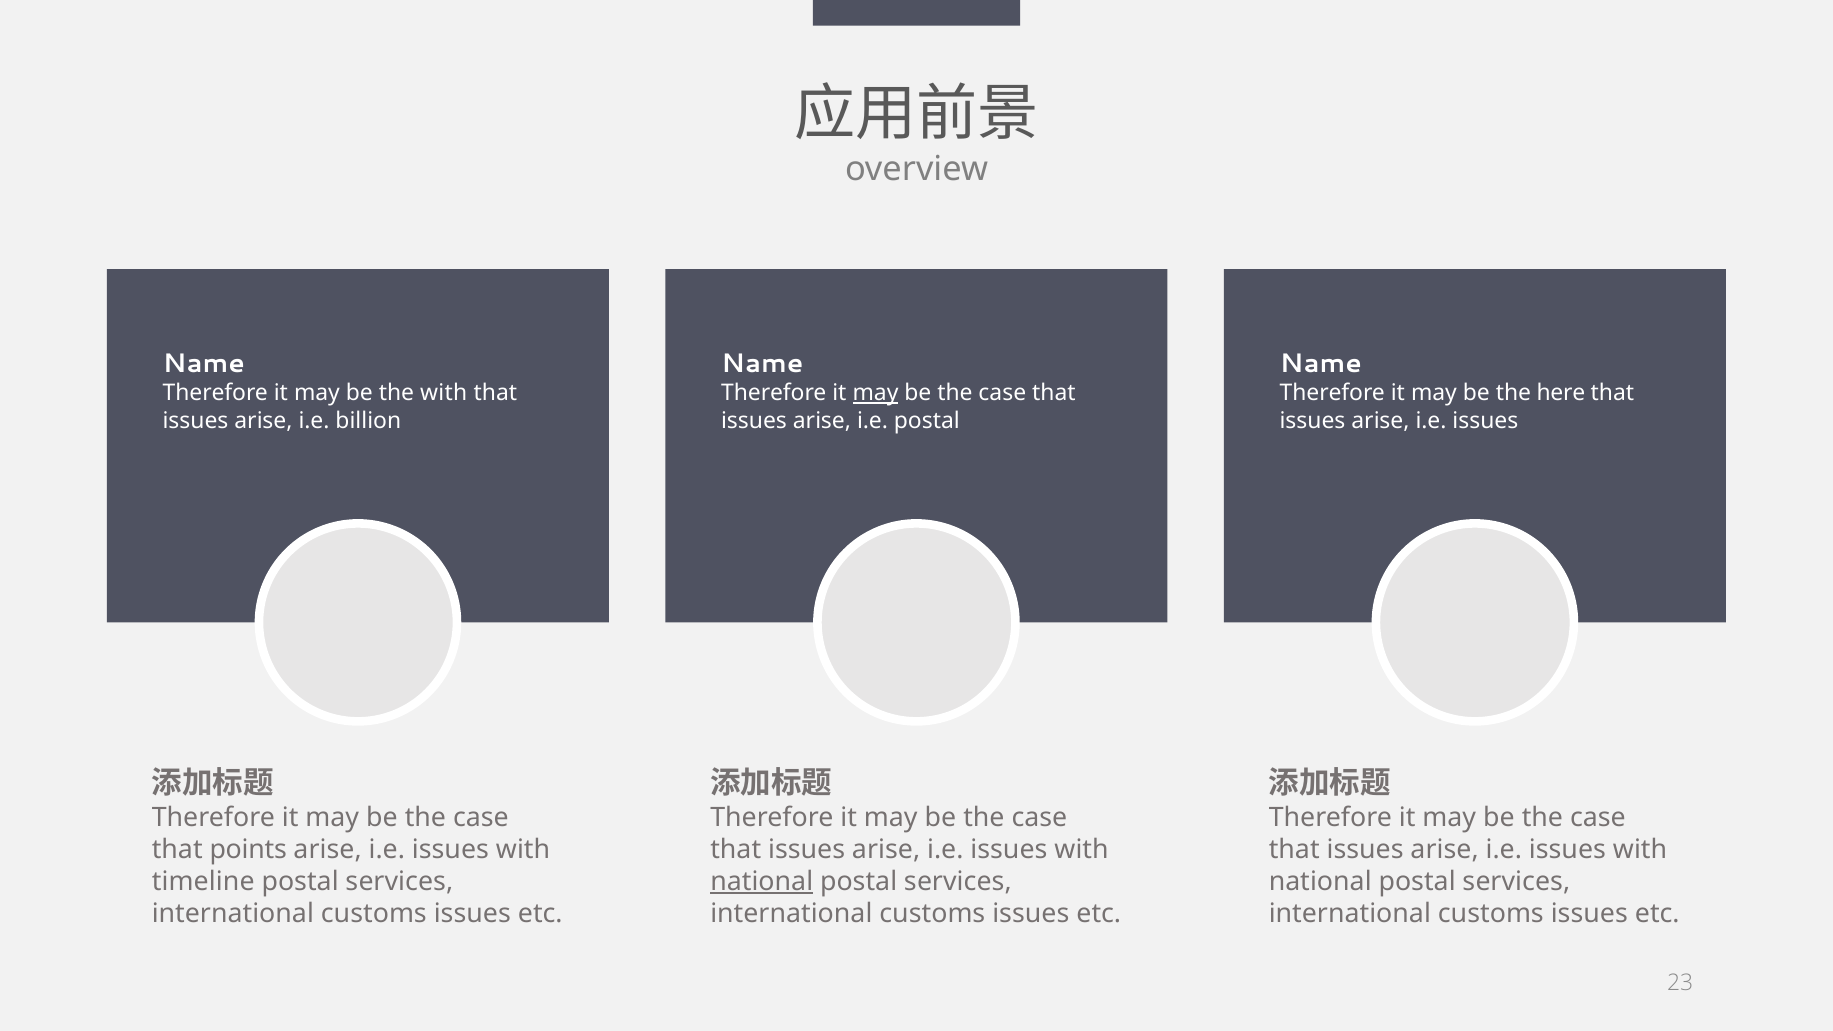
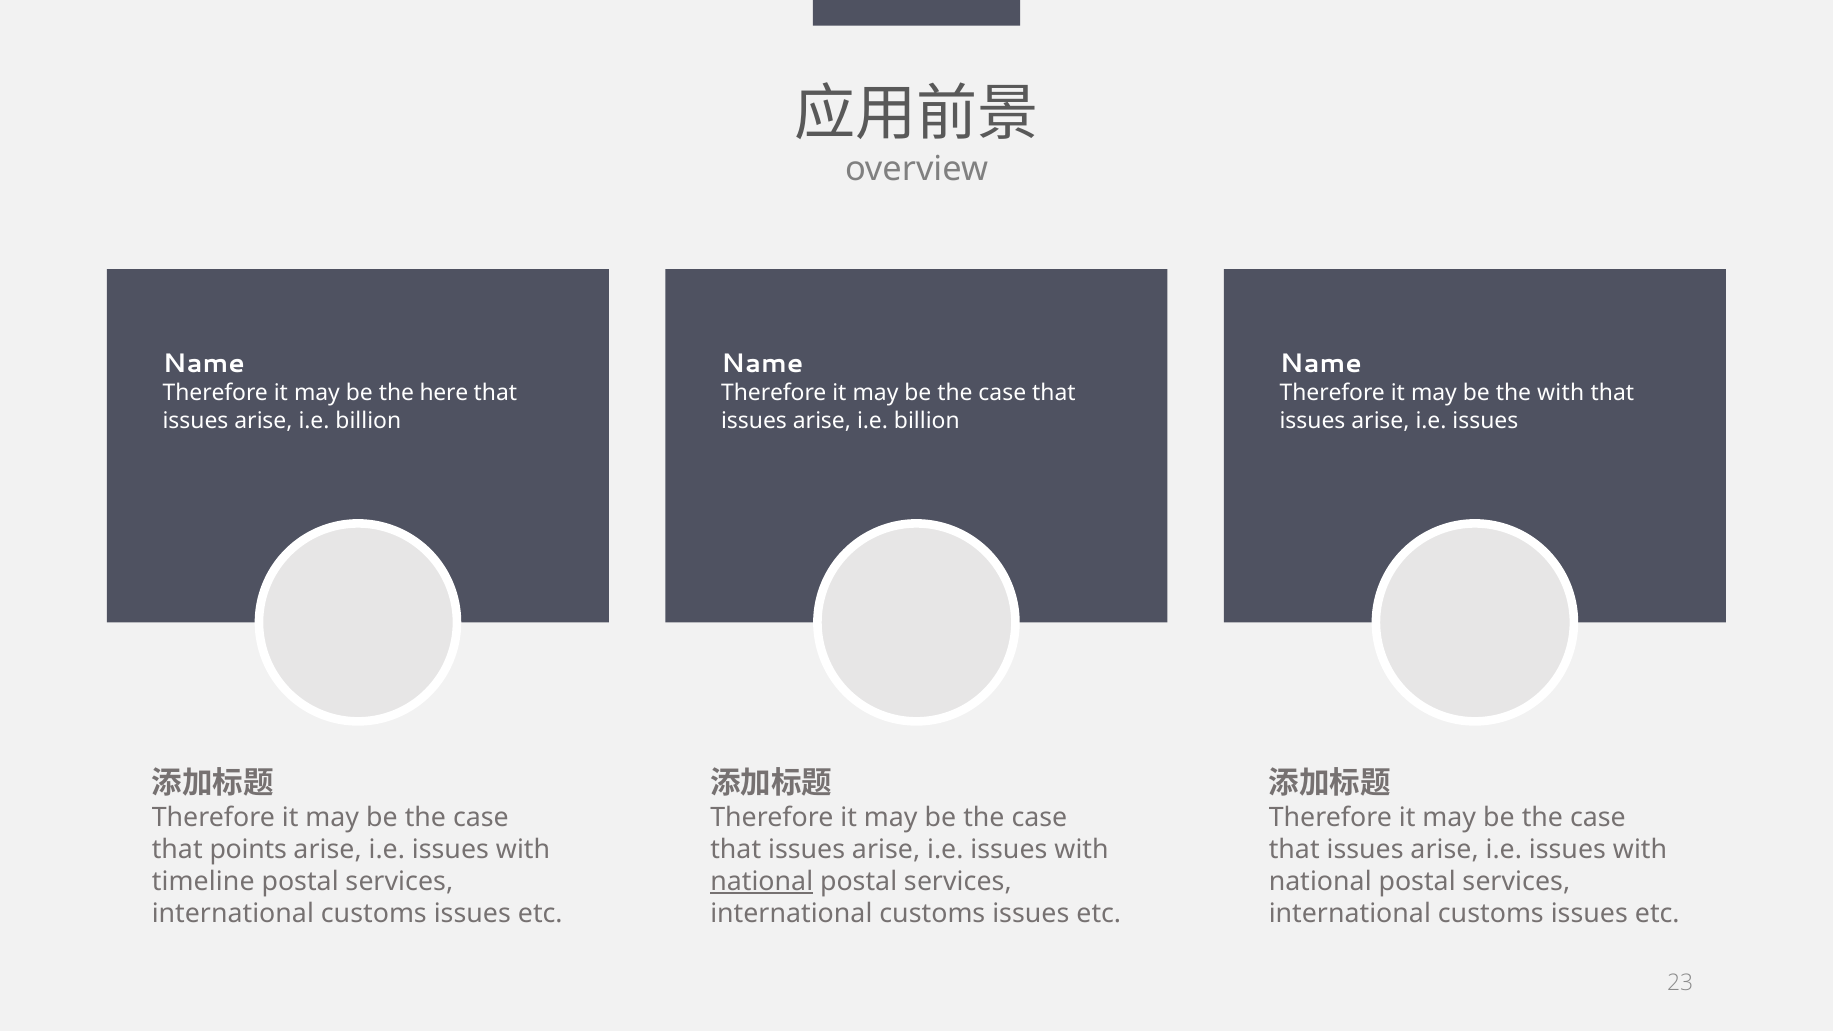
the with: with -> here
may at (876, 393) underline: present -> none
the here: here -> with
postal at (927, 421): postal -> billion
